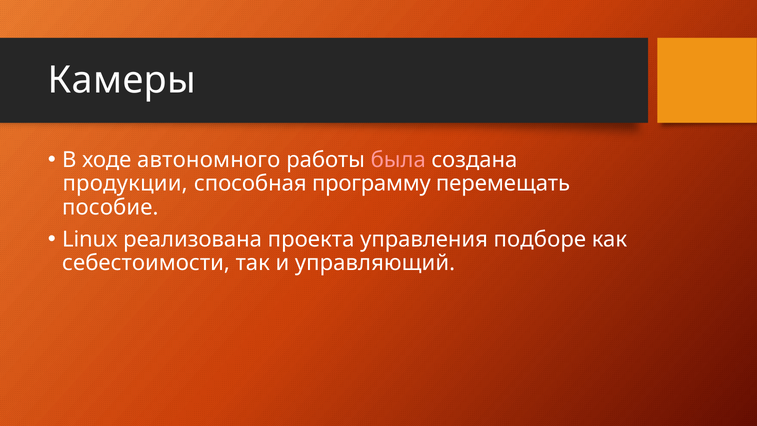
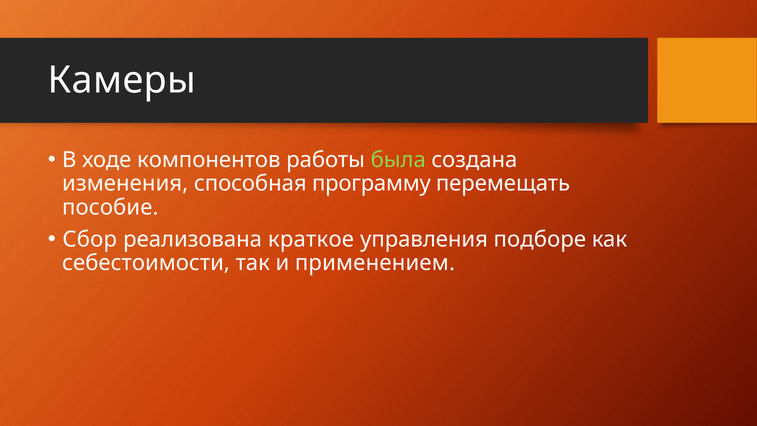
автономного: автономного -> компонентов
была colour: pink -> light green
продукции: продукции -> изменения
Linux: Linux -> Сбор
проекта: проекта -> краткое
управляющий: управляющий -> применением
